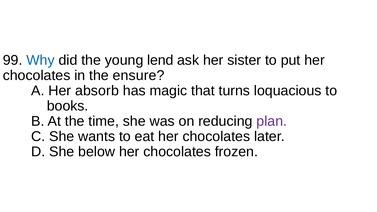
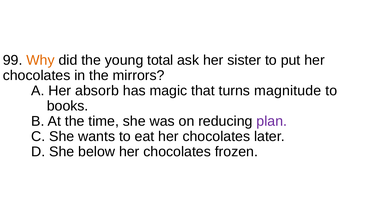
Why colour: blue -> orange
lend: lend -> total
ensure: ensure -> mirrors
loquacious: loquacious -> magnitude
